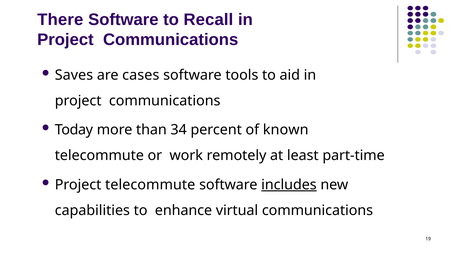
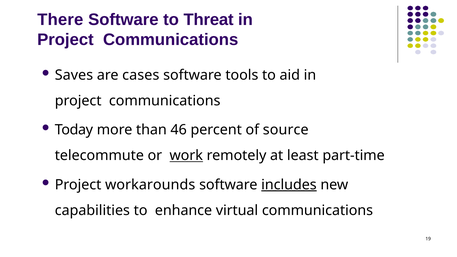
Recall: Recall -> Threat
34: 34 -> 46
known: known -> source
work underline: none -> present
Project telecommute: telecommute -> workarounds
